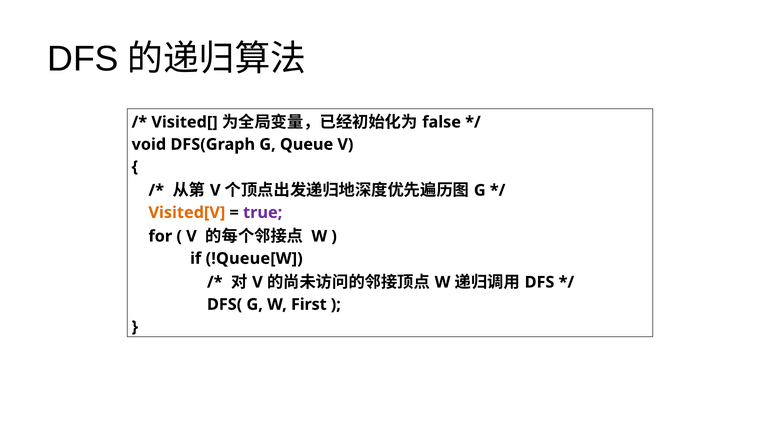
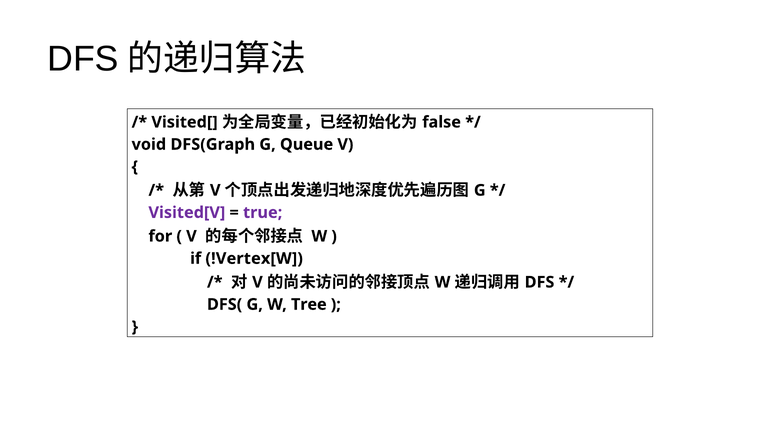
Visited[V colour: orange -> purple
!Queue[W: !Queue[W -> !Vertex[W
First: First -> Tree
